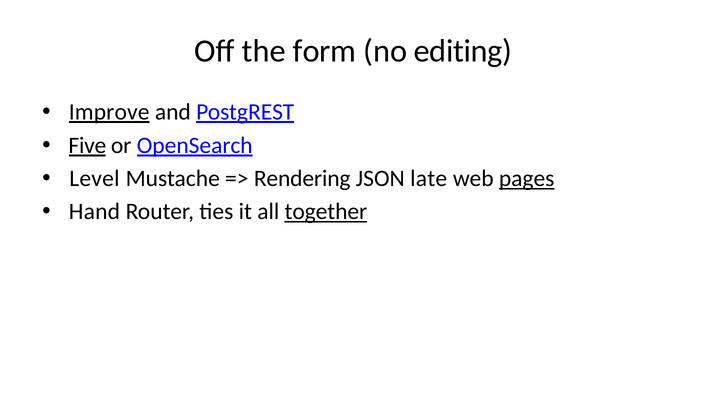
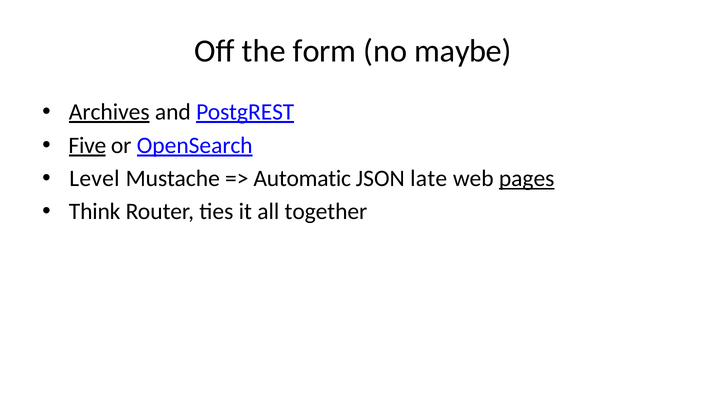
editing: editing -> maybe
Improve: Improve -> Archives
Rendering: Rendering -> Automatic
Hand: Hand -> Think
together underline: present -> none
